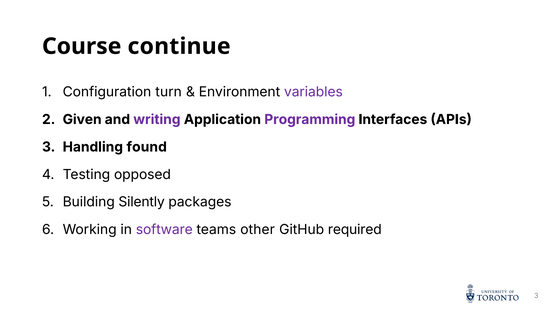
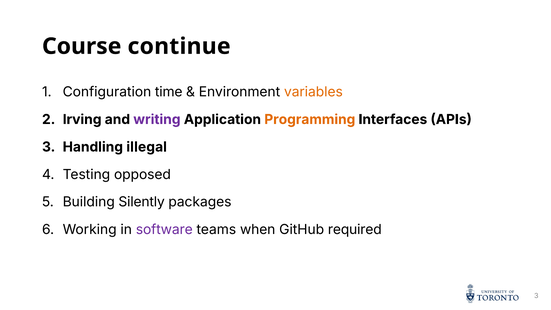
turn: turn -> time
variables colour: purple -> orange
Given: Given -> Irving
Programming colour: purple -> orange
found: found -> illegal
other: other -> when
